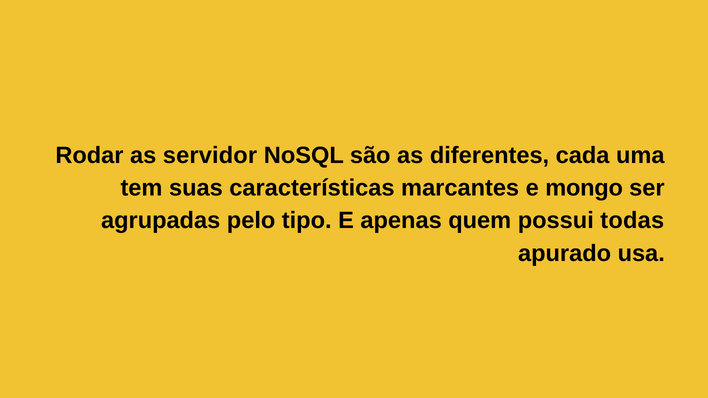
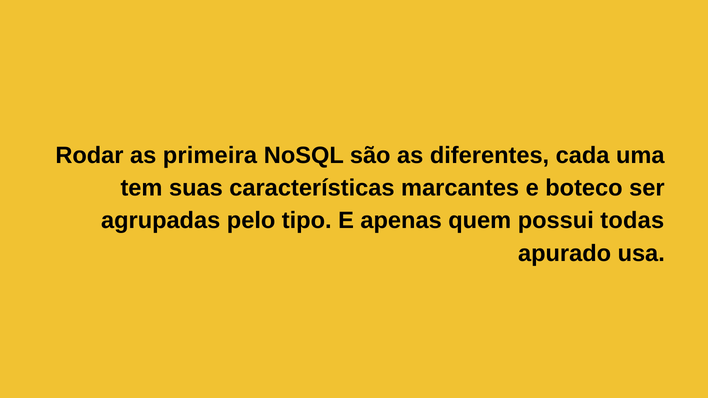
servidor: servidor -> primeira
mongo: mongo -> boteco
